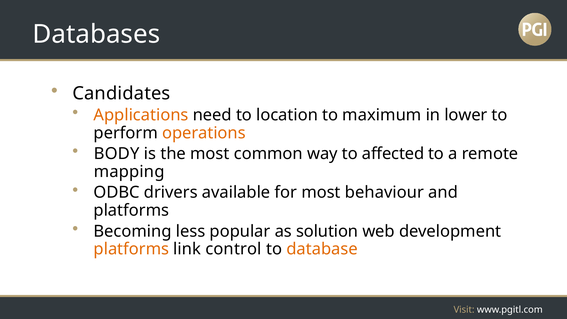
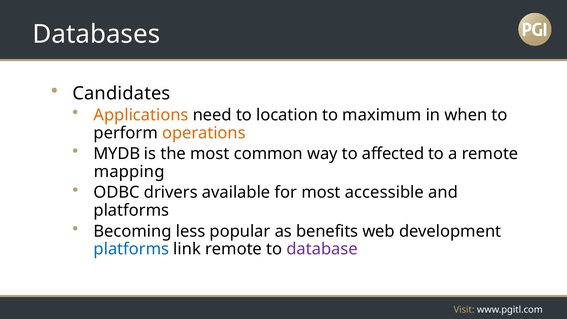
lower: lower -> when
BODY: BODY -> MYDB
behaviour: behaviour -> accessible
solution: solution -> benefits
platforms at (131, 249) colour: orange -> blue
link control: control -> remote
database colour: orange -> purple
